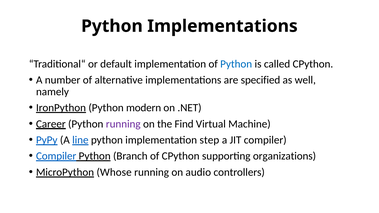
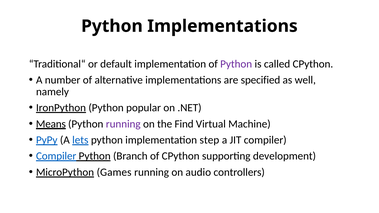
Python at (236, 64) colour: blue -> purple
modern: modern -> popular
Career: Career -> Means
line: line -> lets
organizations: organizations -> development
Whose: Whose -> Games
